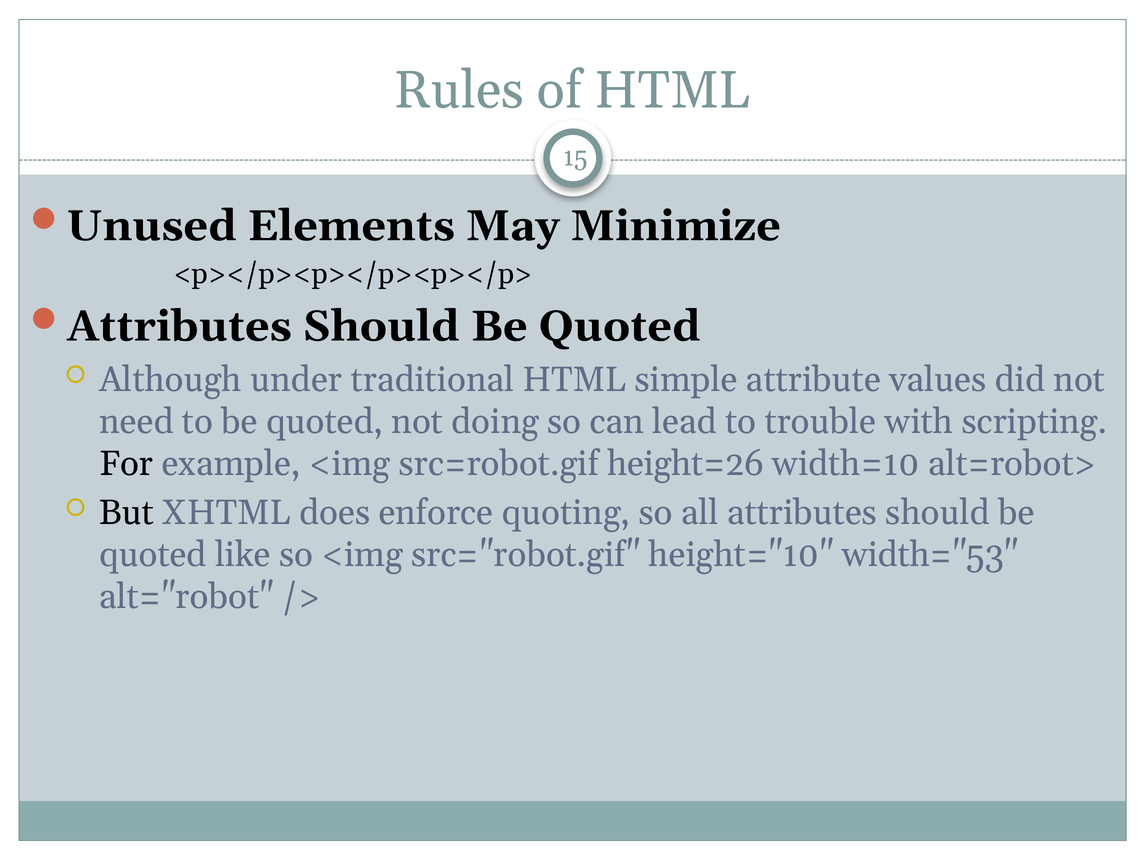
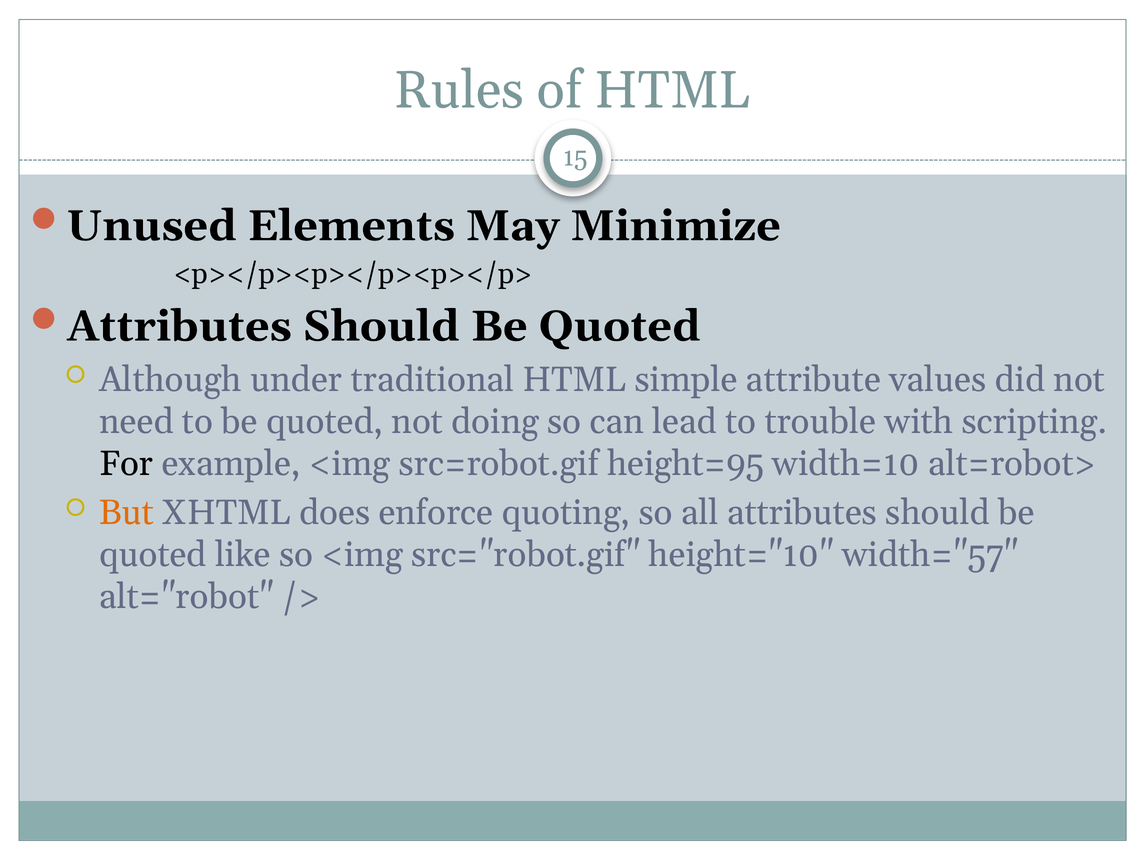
height=26: height=26 -> height=95
But colour: black -> orange
width="53: width="53 -> width="57
